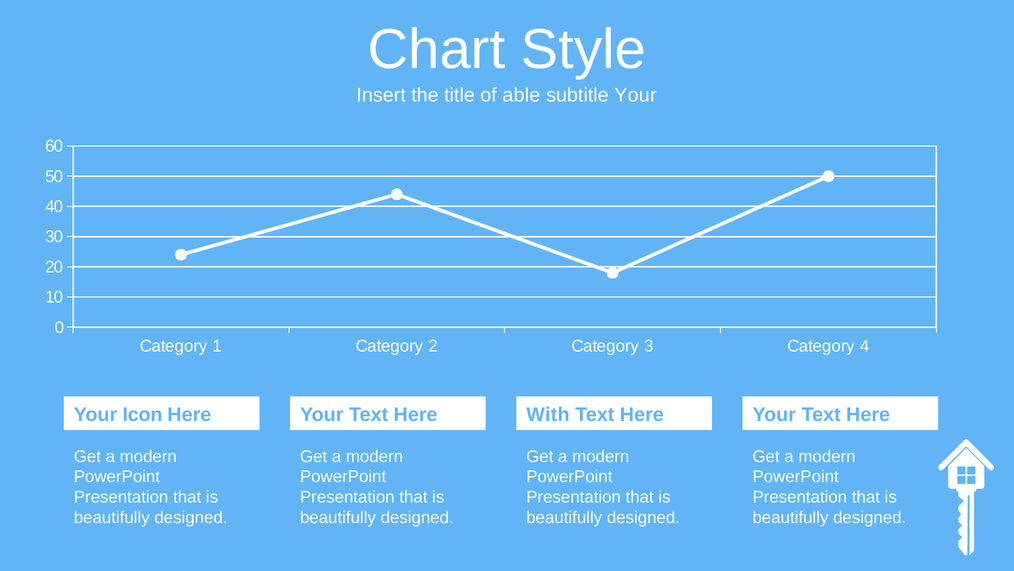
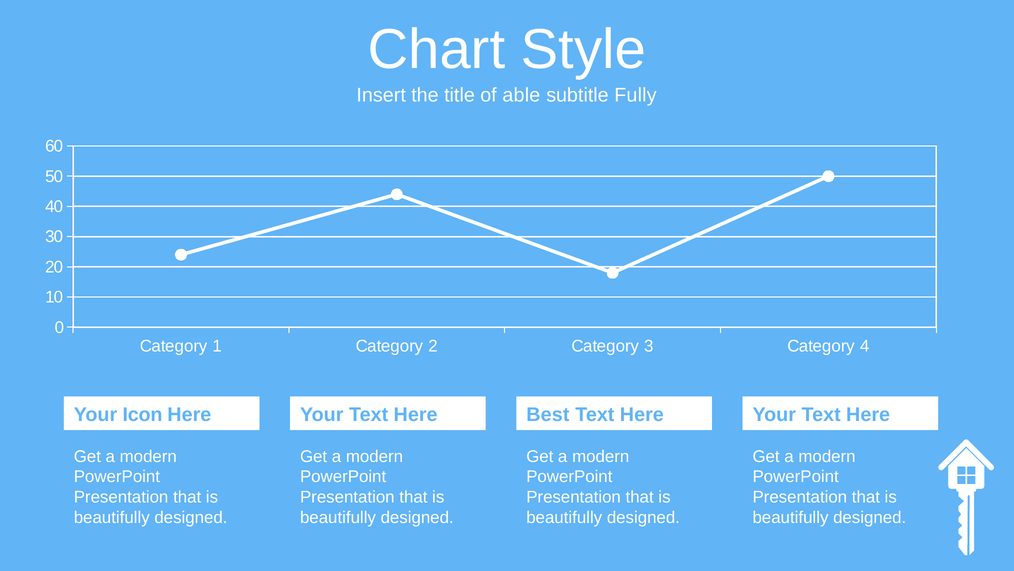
subtitle Your: Your -> Fully
With: With -> Best
